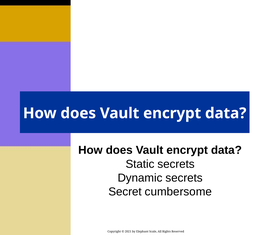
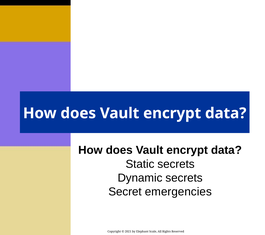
cumbersome: cumbersome -> emergencies
